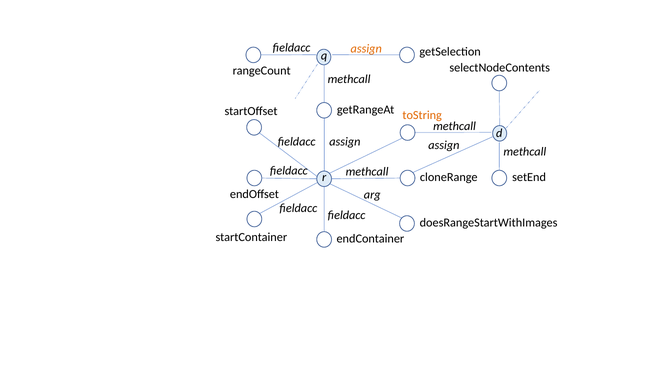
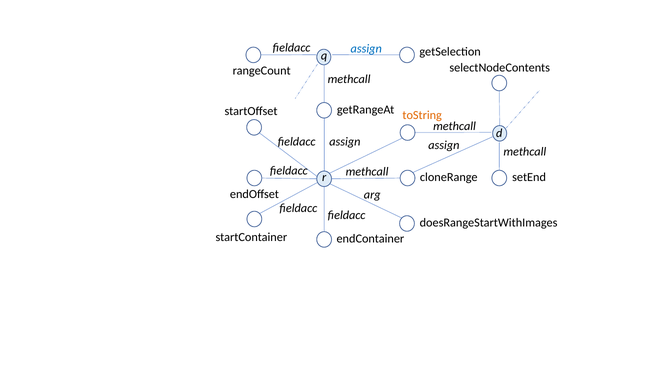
assign at (366, 49) colour: orange -> blue
